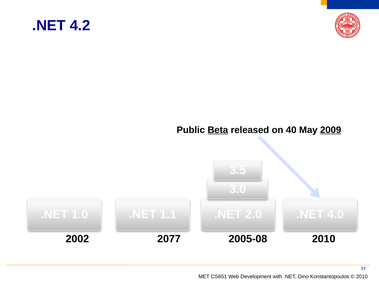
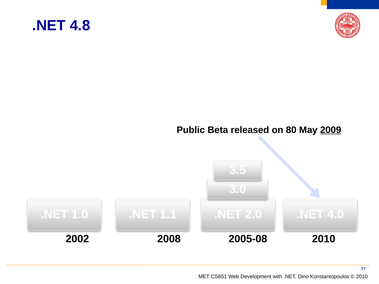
4.2: 4.2 -> 4.8
Beta underline: present -> none
40: 40 -> 80
2077: 2077 -> 2008
